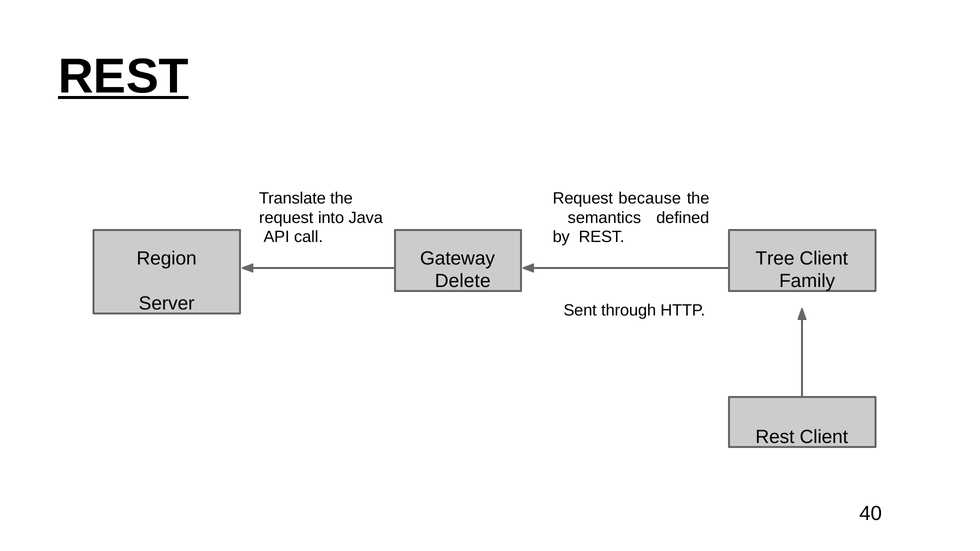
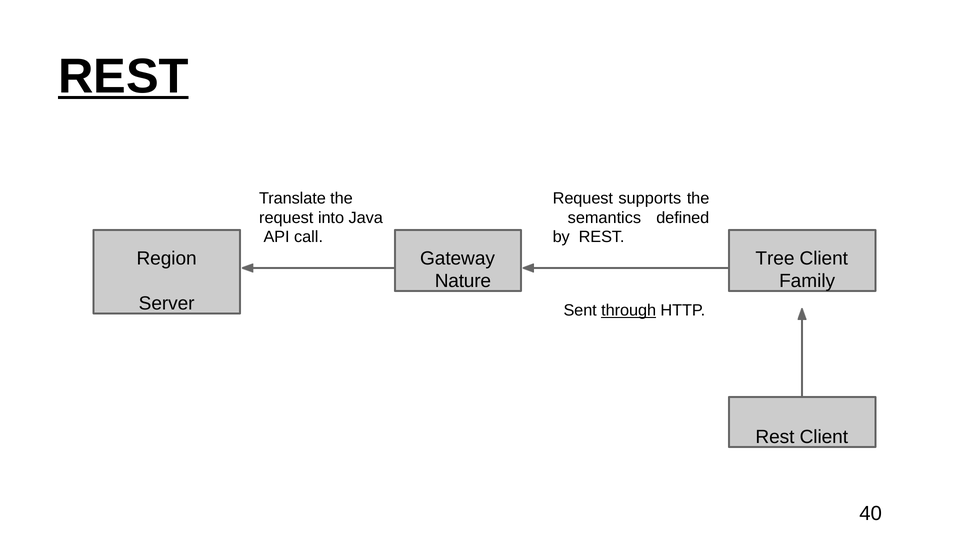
because: because -> supports
Delete: Delete -> Nature
through underline: none -> present
